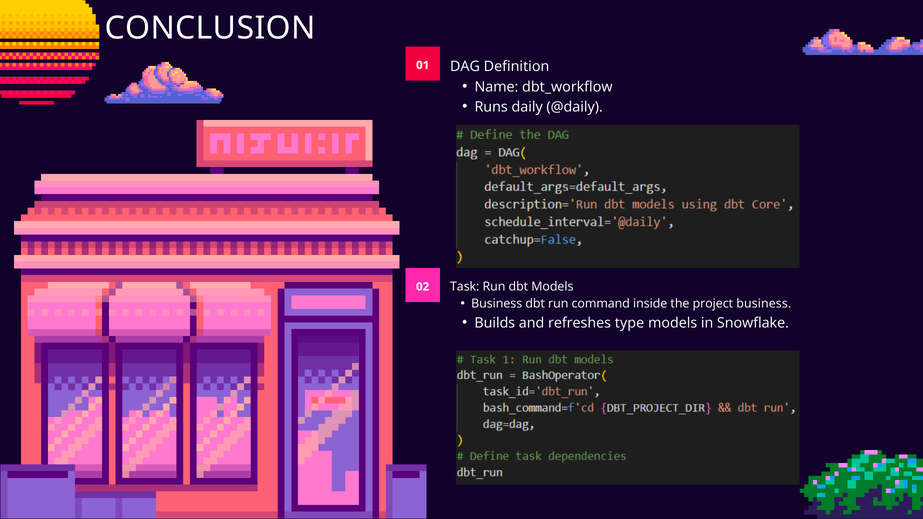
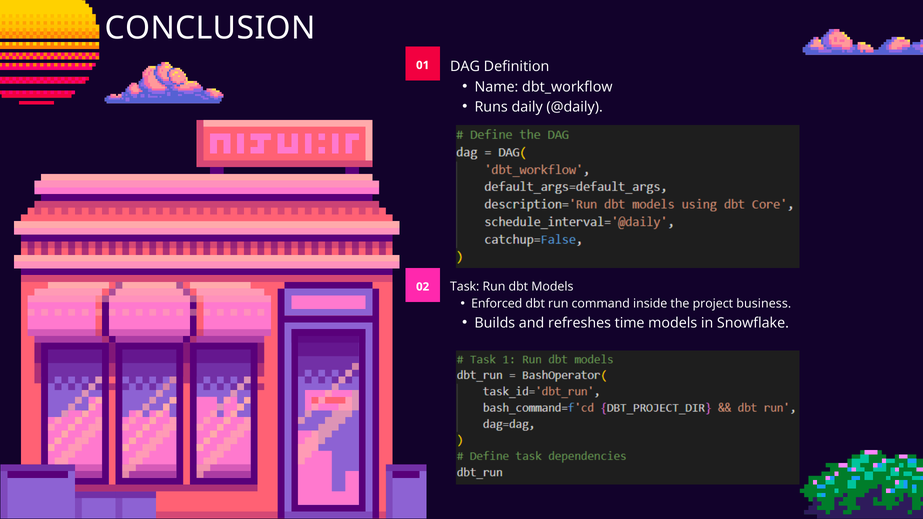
Business at (497, 304): Business -> Enforced
type: type -> time
